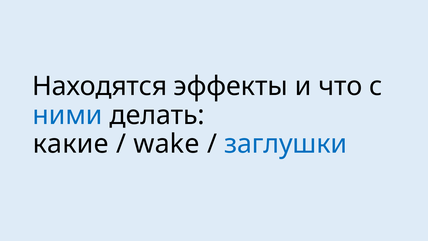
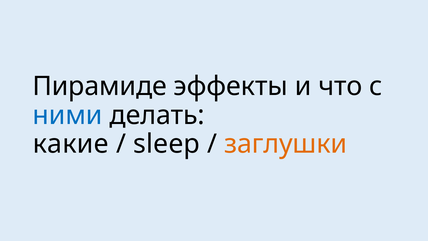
Находятся: Находятся -> Пирамиде
wake: wake -> sleep
заглушки colour: blue -> orange
